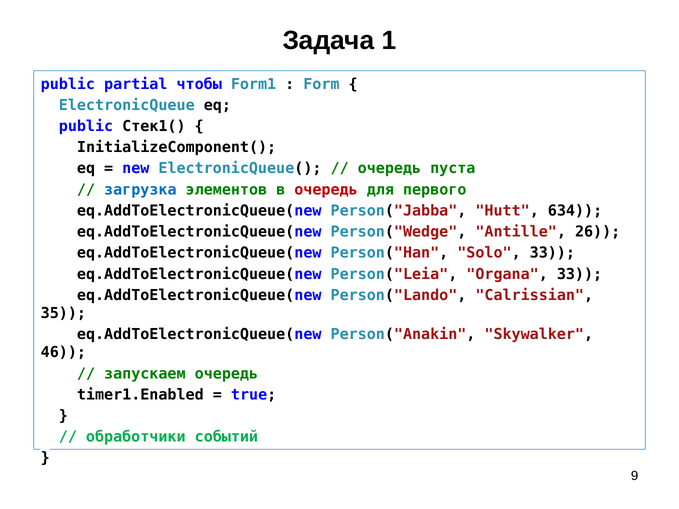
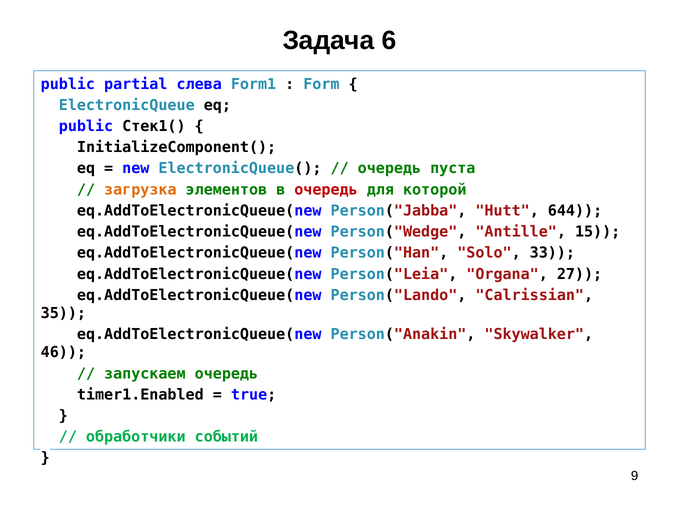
1: 1 -> 6
чтобы: чтобы -> слева
загрузка colour: blue -> orange
первого: первого -> которой
634: 634 -> 644
26: 26 -> 15
Organa 33: 33 -> 27
